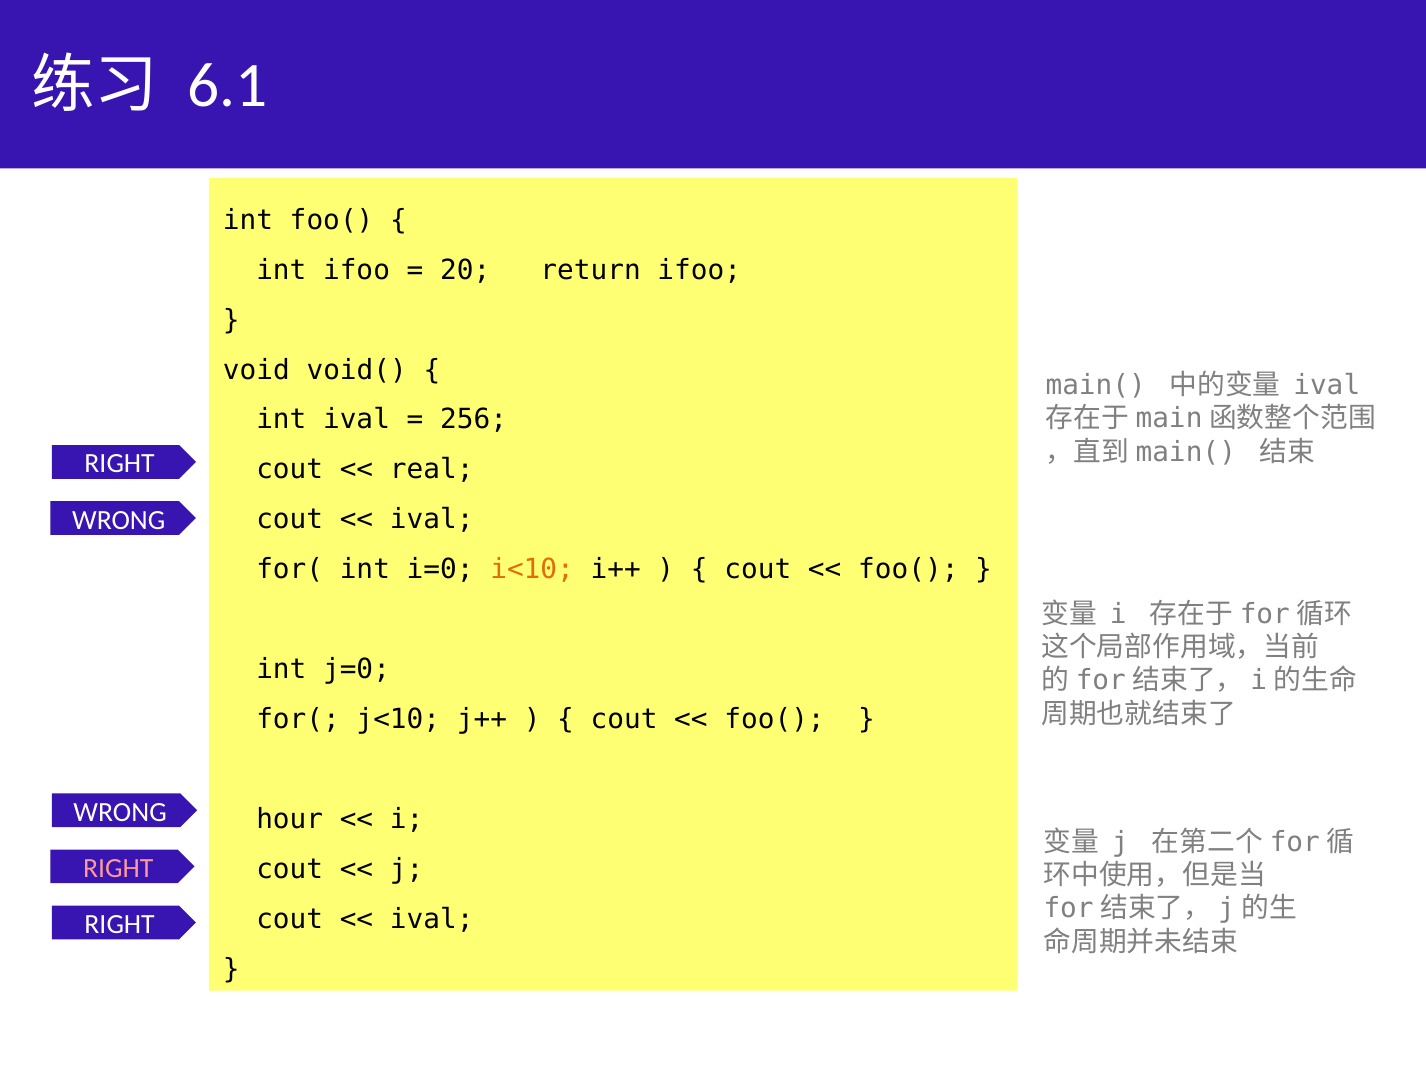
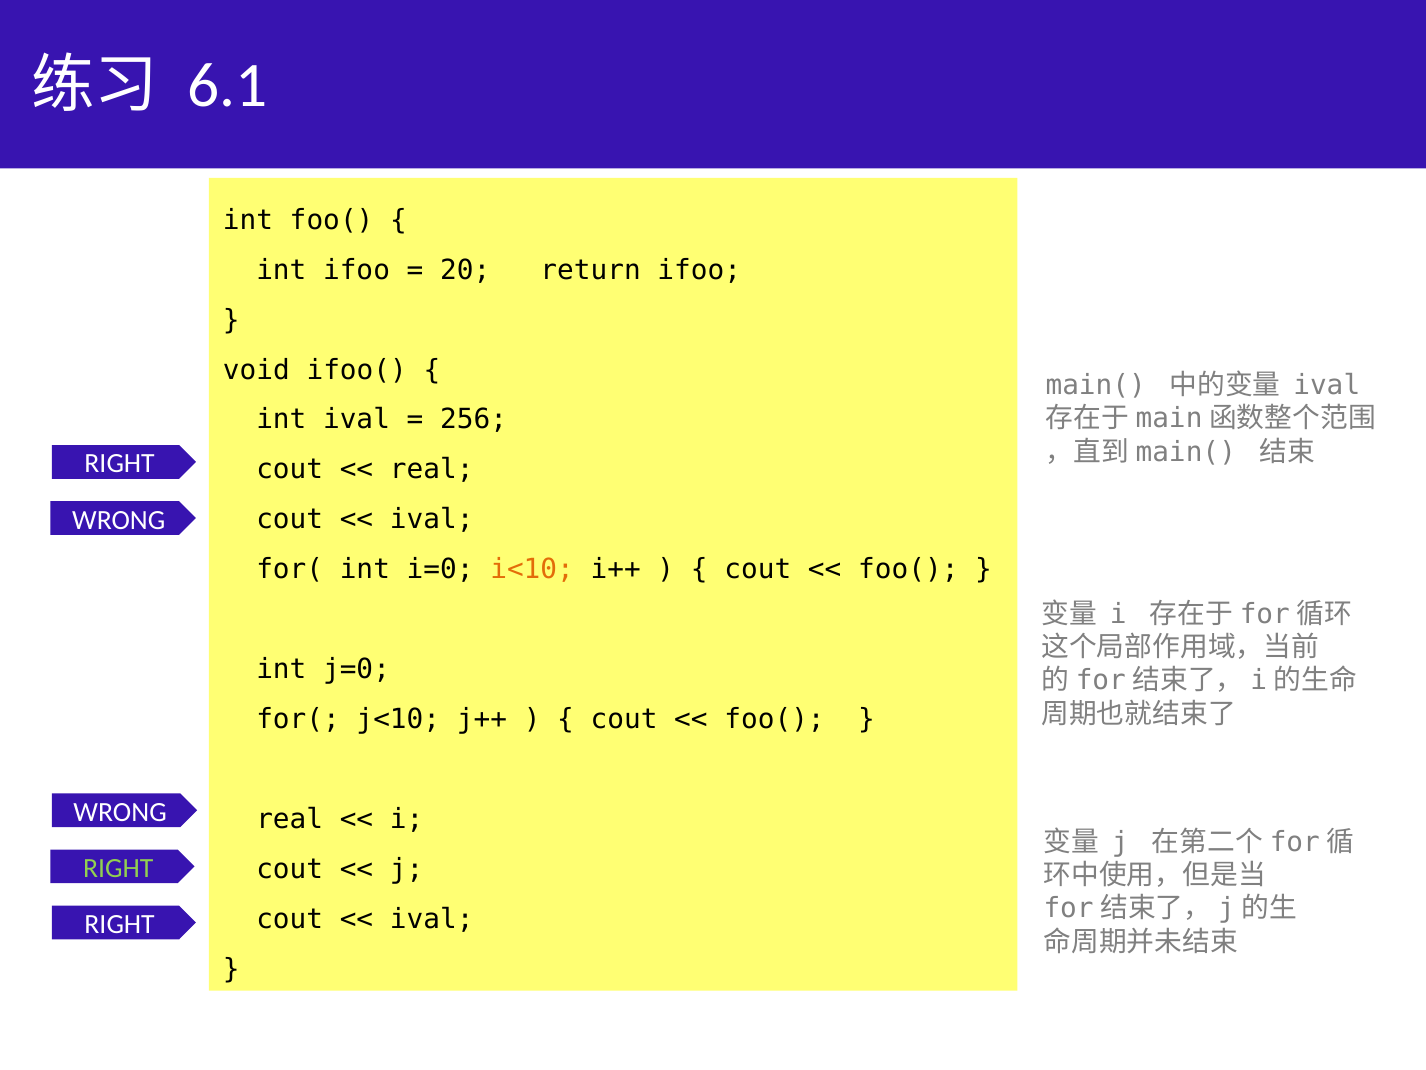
void(: void( -> ifoo(
hour at (290, 819): hour -> real
RIGHT at (118, 868) colour: pink -> light green
